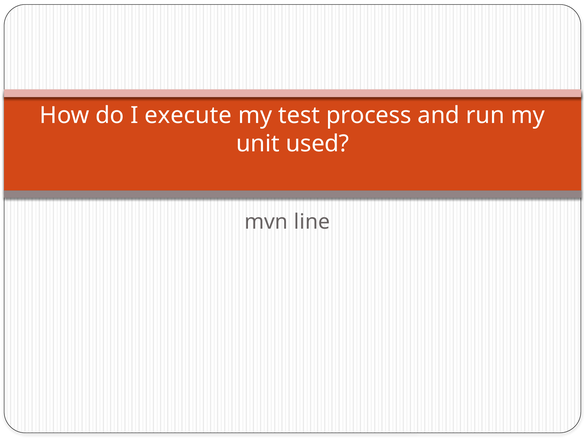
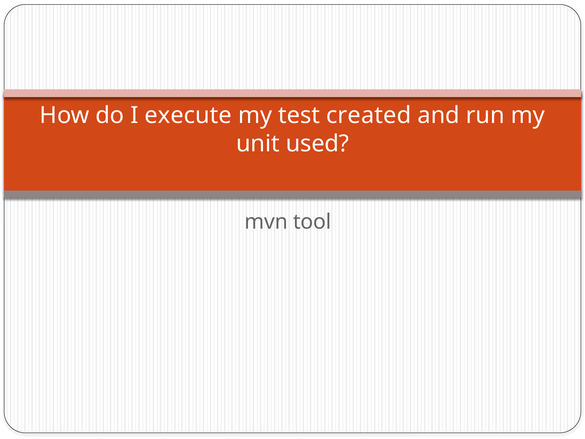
process: process -> created
line: line -> tool
